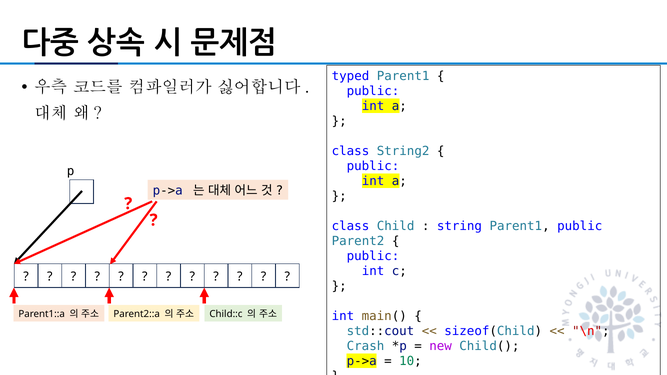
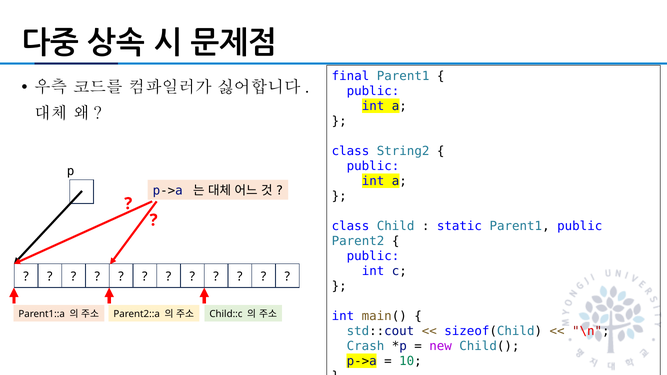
typed: typed -> final
string: string -> static
